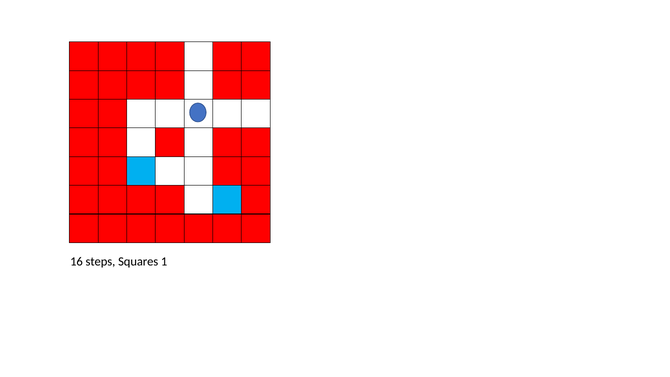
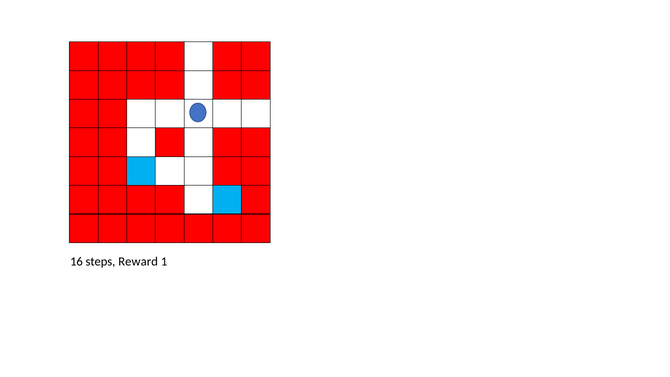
Squares: Squares -> Reward
